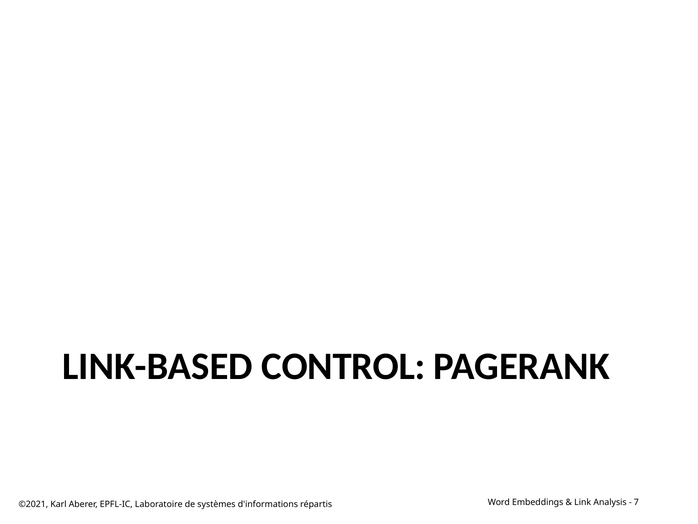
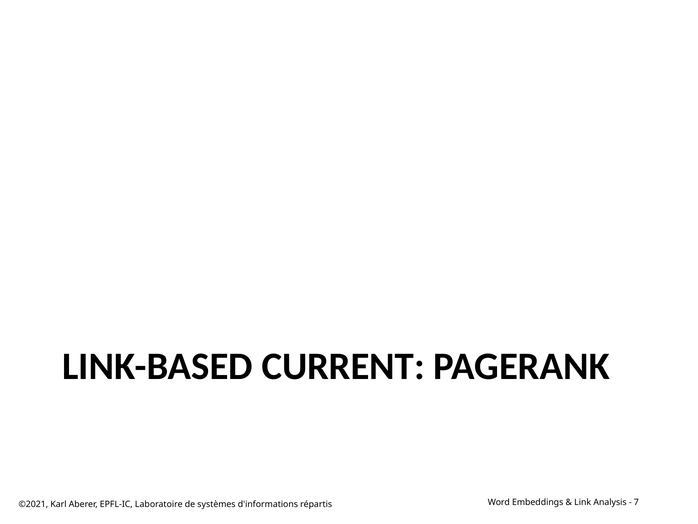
CONTROL: CONTROL -> CURRENT
